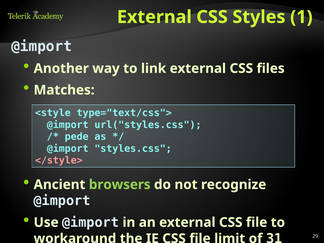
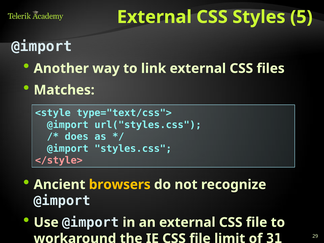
1: 1 -> 5
pede: pede -> does
browsers colour: light green -> yellow
